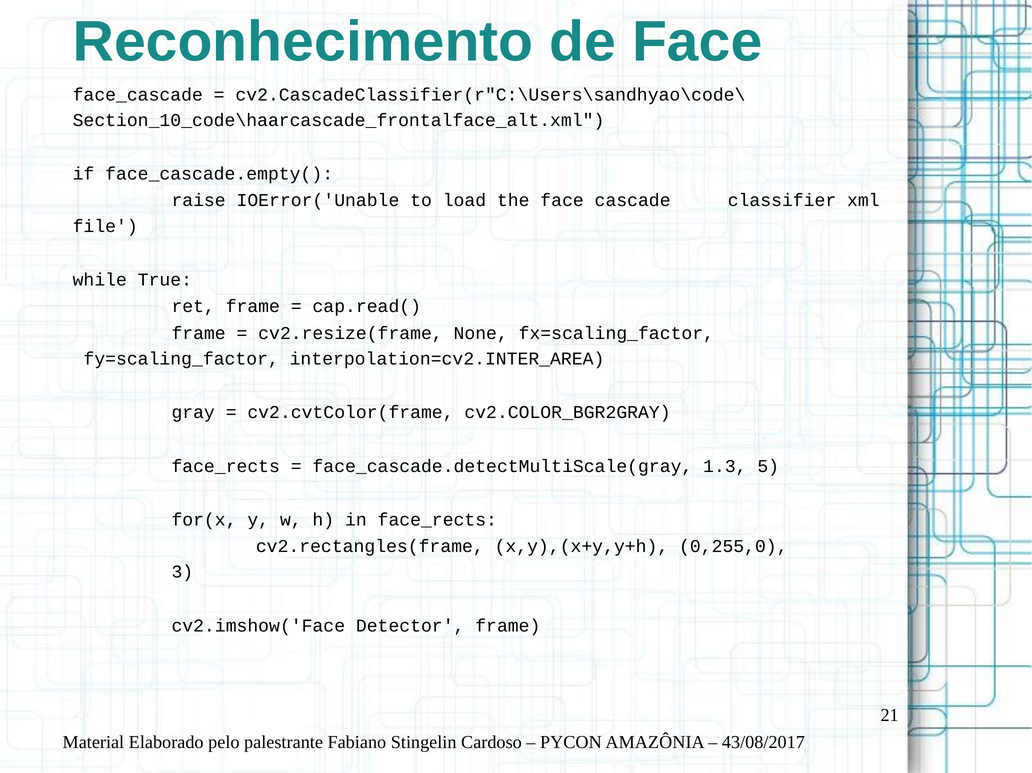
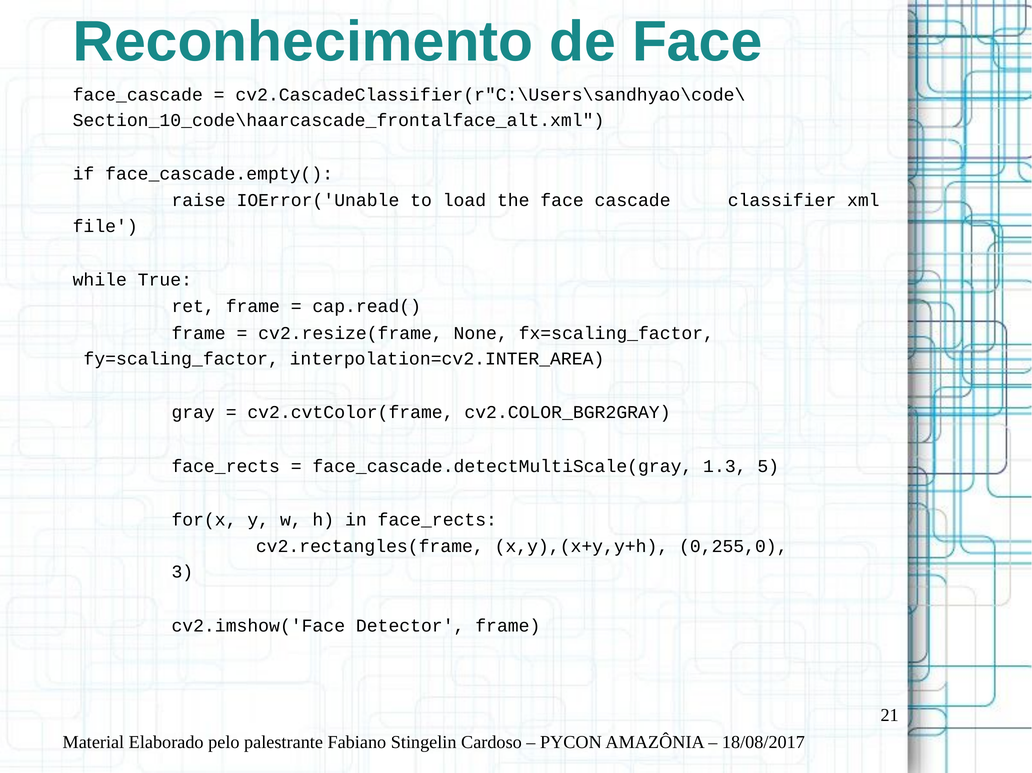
43/08/2017: 43/08/2017 -> 18/08/2017
